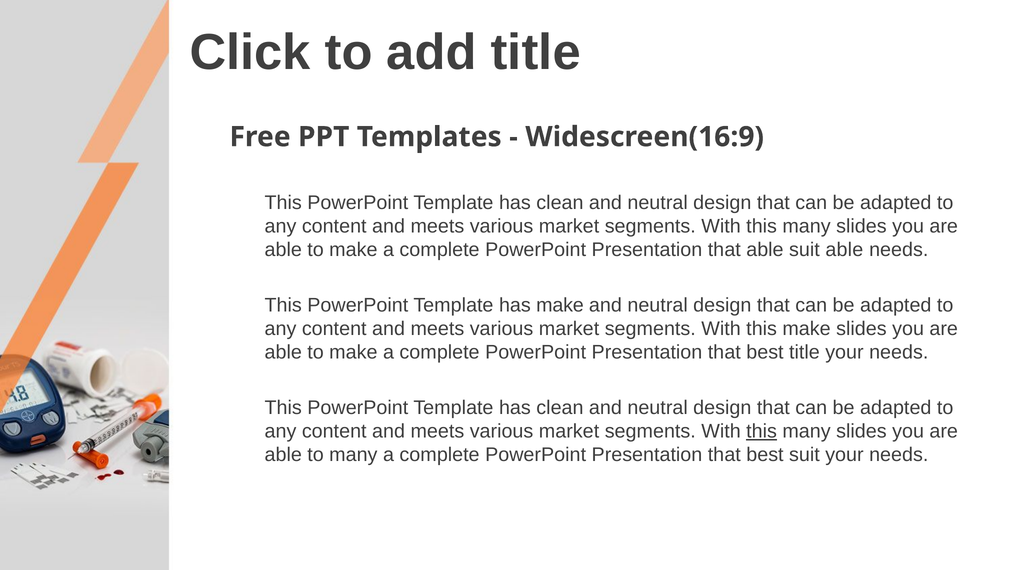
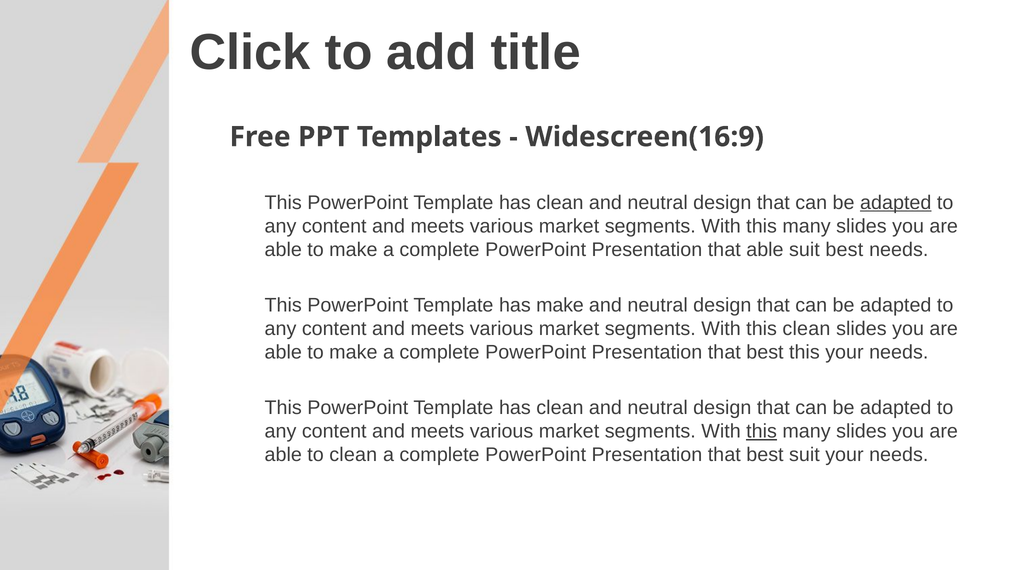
adapted at (896, 203) underline: none -> present
suit able: able -> best
this make: make -> clean
best title: title -> this
to many: many -> clean
